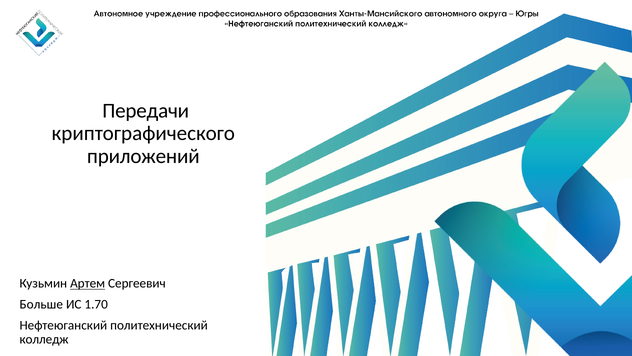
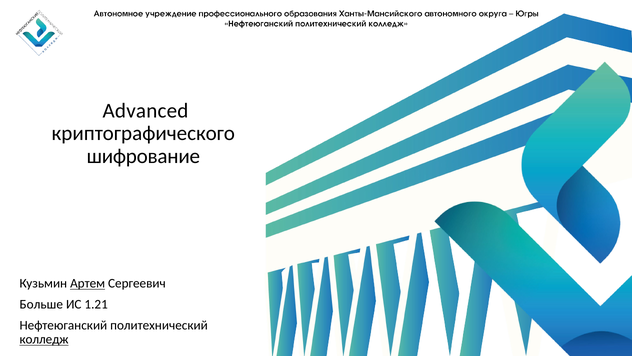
Передачи: Передачи -> Advanced
приложений: приложений -> шифрование
1.70: 1.70 -> 1.21
колледж underline: none -> present
